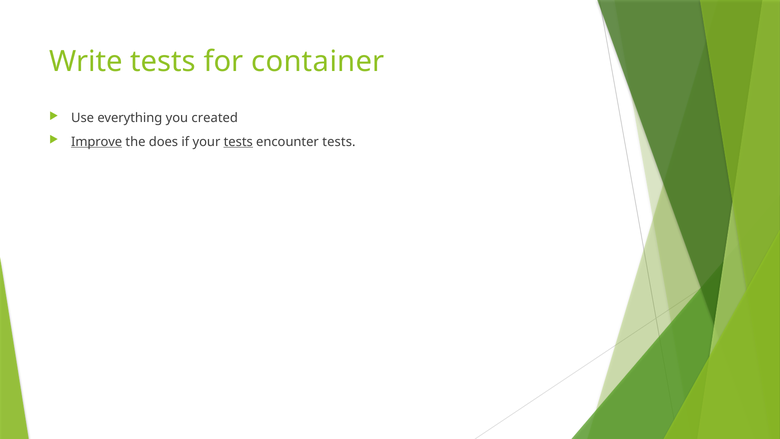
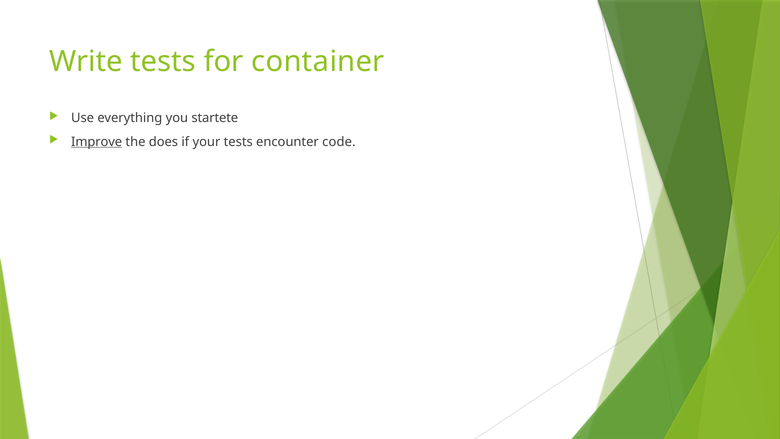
created: created -> startete
tests at (238, 142) underline: present -> none
encounter tests: tests -> code
